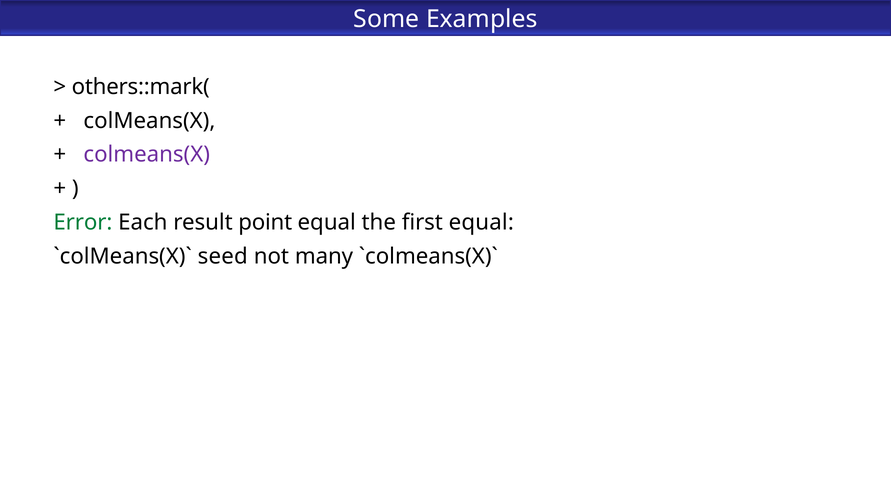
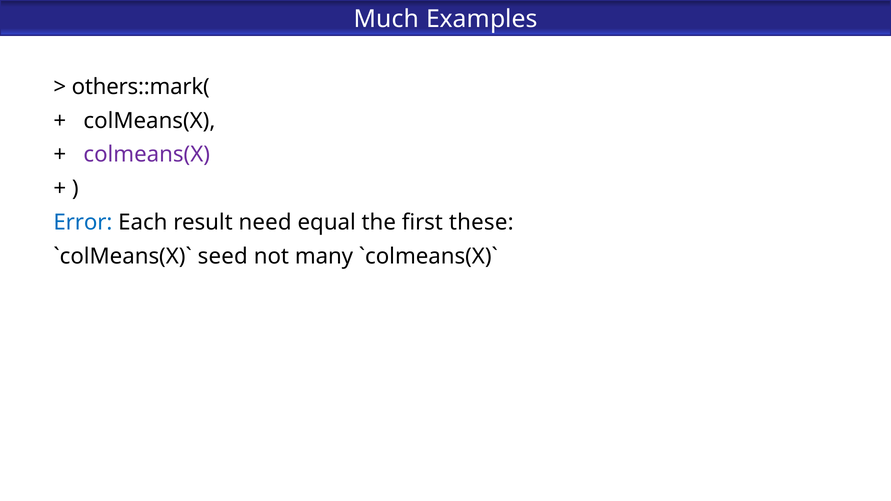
Some: Some -> Much
Error colour: green -> blue
point: point -> need
first equal: equal -> these
